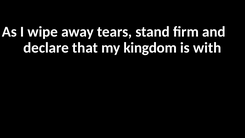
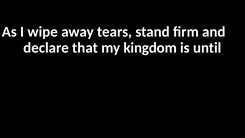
with: with -> until
